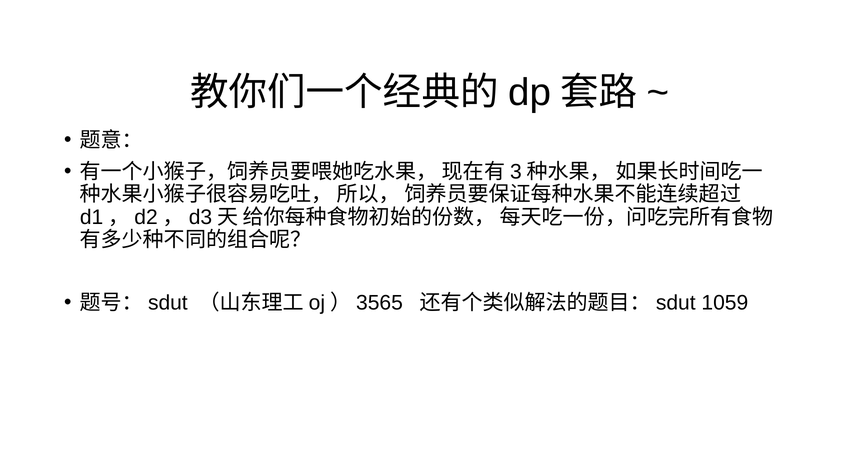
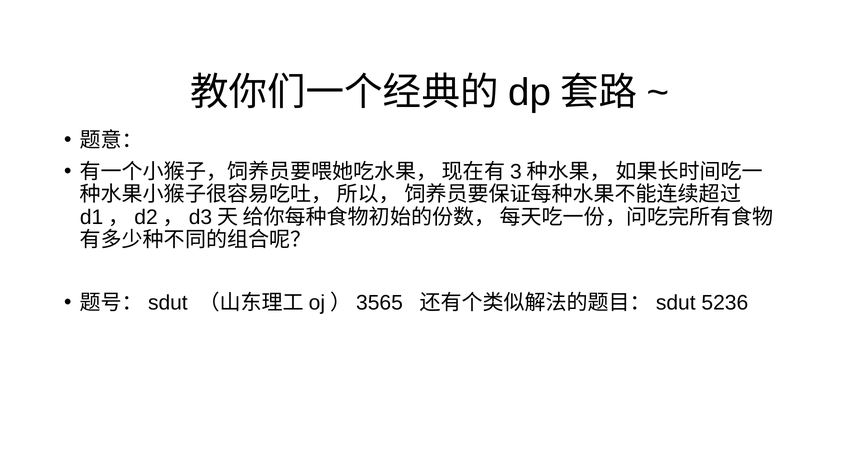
1059: 1059 -> 5236
